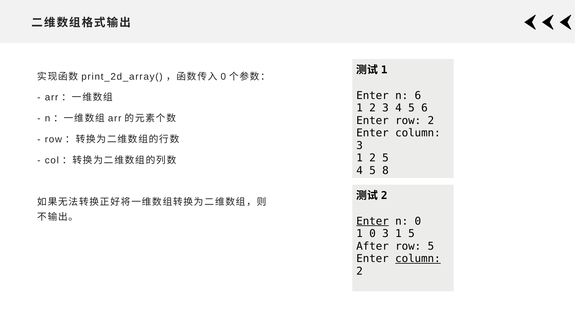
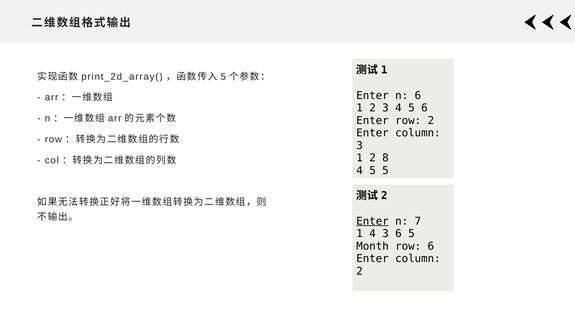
0 at (223, 77): 0 -> 5
5 at (385, 158): 5 -> 8
8 at (385, 171): 8 -> 5
n 0: 0 -> 7
1 0: 0 -> 4
1 at (398, 234): 1 -> 6
After: After -> Month
row 5: 5 -> 6
column at (418, 259) underline: present -> none
